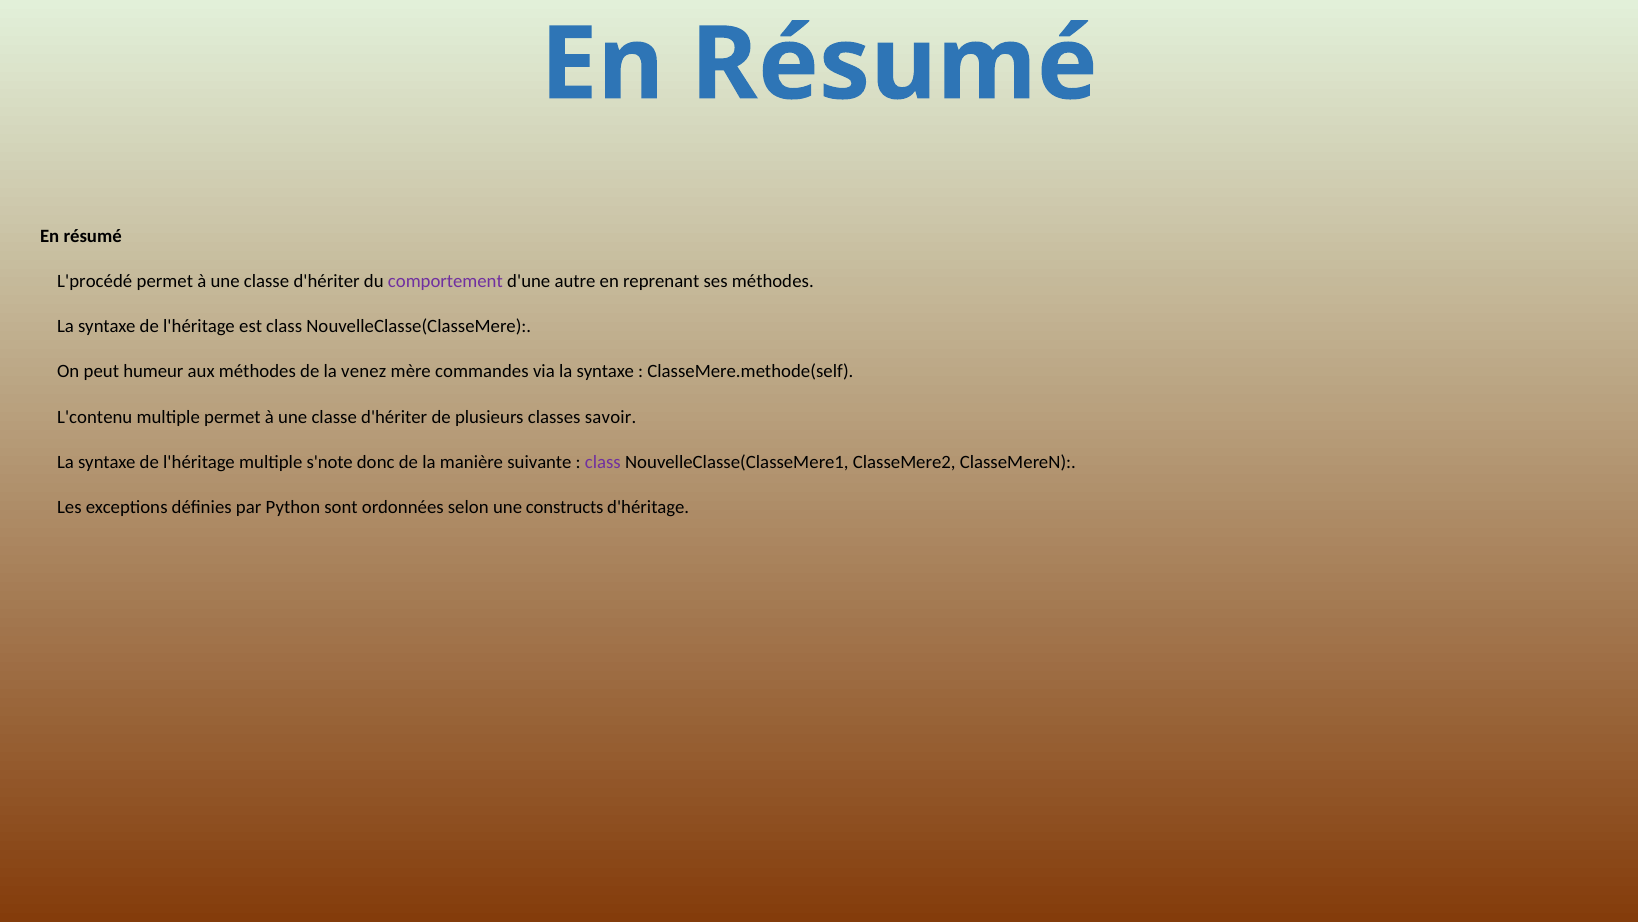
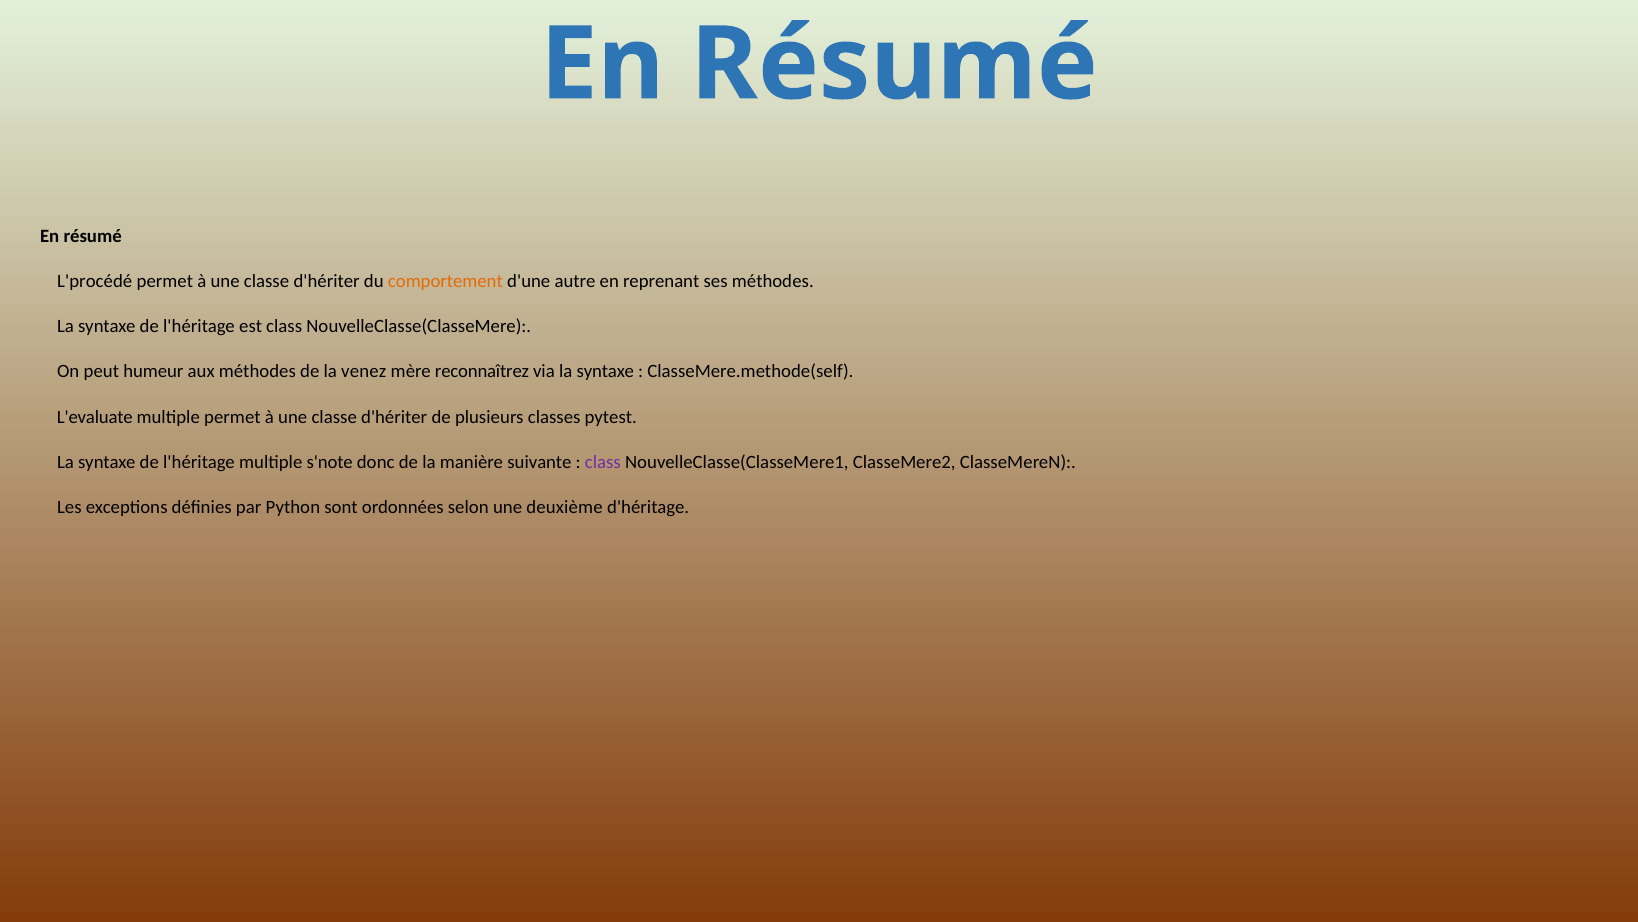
comportement colour: purple -> orange
commandes: commandes -> reconnaîtrez
L'contenu: L'contenu -> L'evaluate
savoir: savoir -> pytest
constructs: constructs -> deuxième
